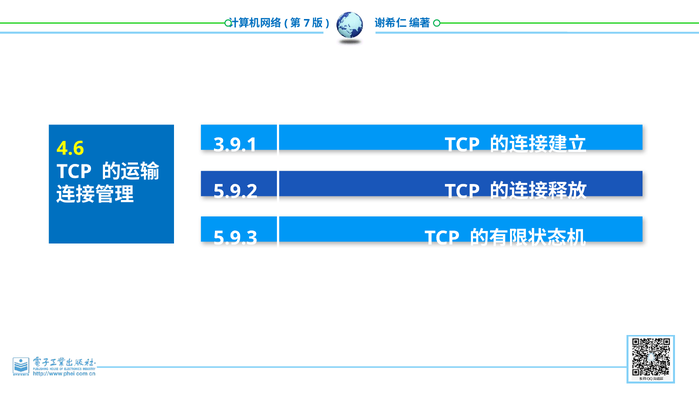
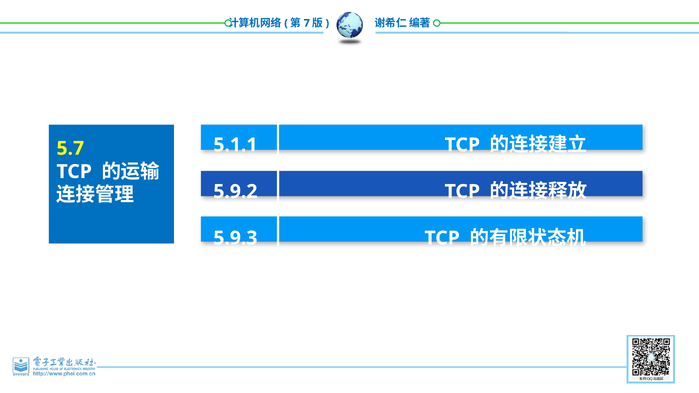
3.9.1: 3.9.1 -> 5.1.1
4.6: 4.6 -> 5.7
